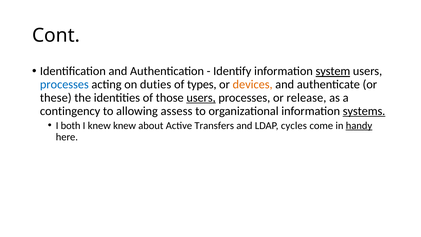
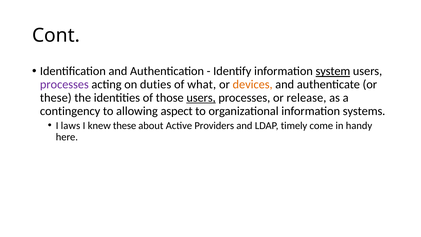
processes at (64, 84) colour: blue -> purple
types: types -> what
assess: assess -> aspect
systems underline: present -> none
both: both -> laws
knew knew: knew -> these
Transfers: Transfers -> Providers
cycles: cycles -> timely
handy underline: present -> none
